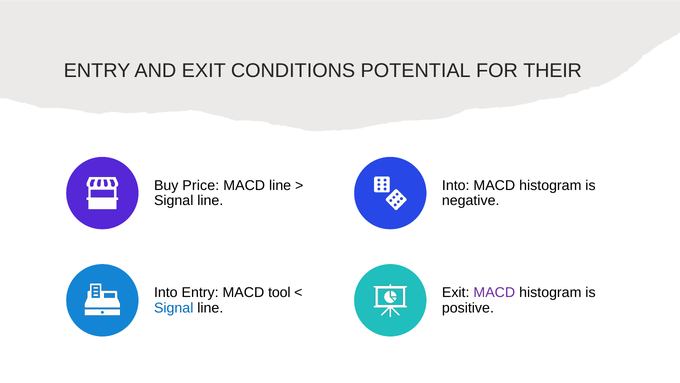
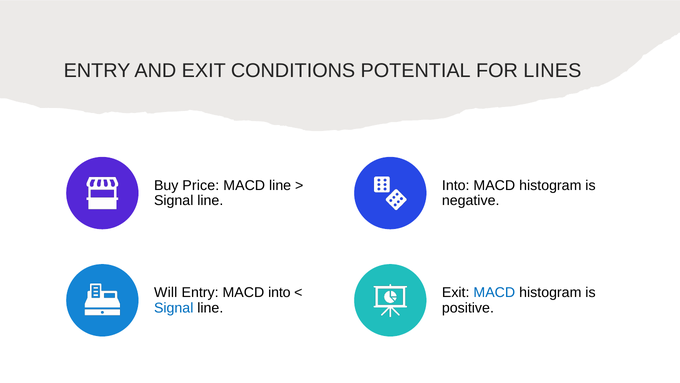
THEIR: THEIR -> LINES
Into at (166, 292): Into -> Will
MACD tool: tool -> into
MACD at (494, 292) colour: purple -> blue
